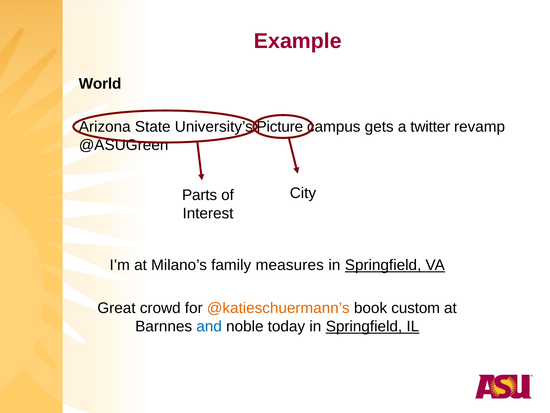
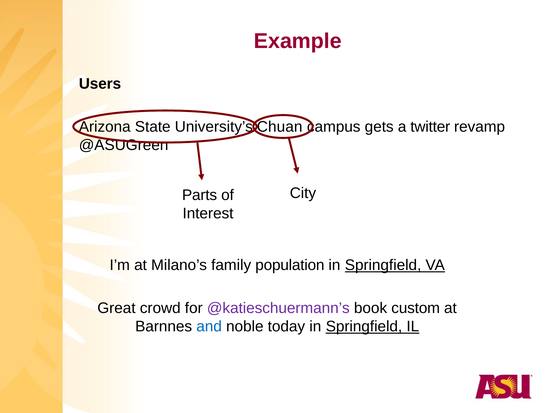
World: World -> Users
Picture: Picture -> Chuan
measures: measures -> population
@katieschuermann’s colour: orange -> purple
